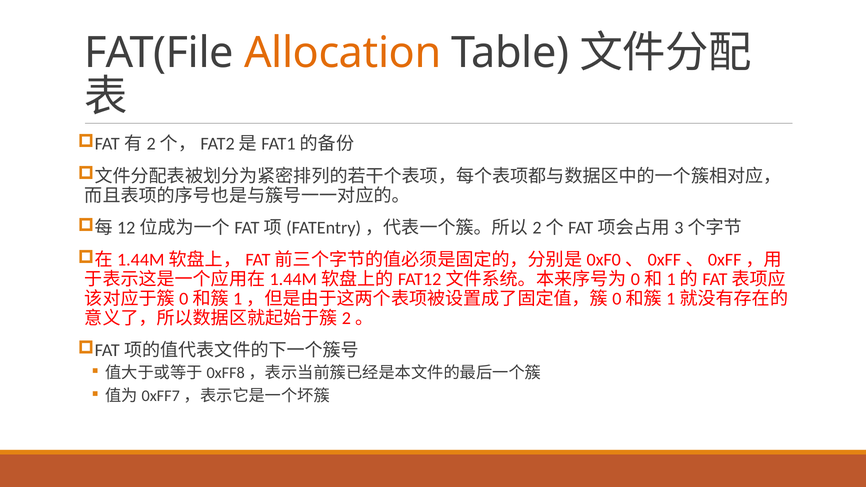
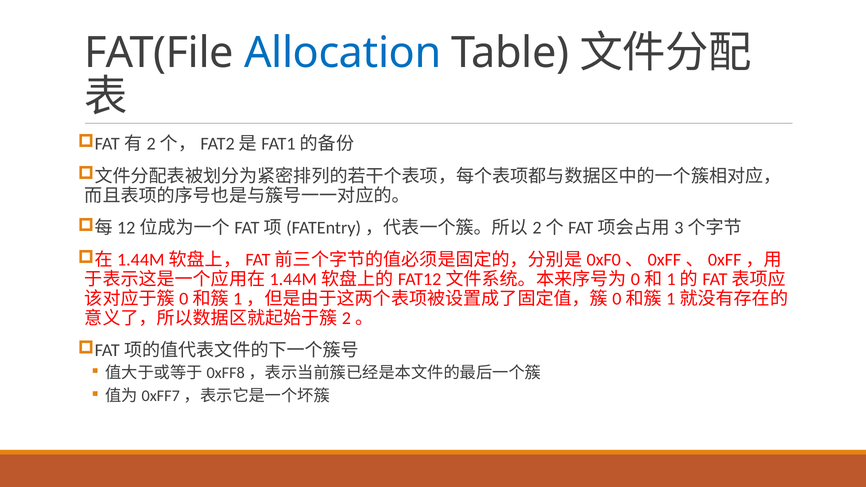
Allocation colour: orange -> blue
